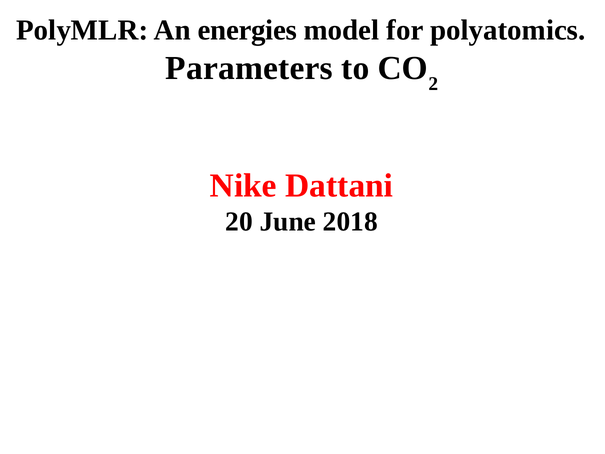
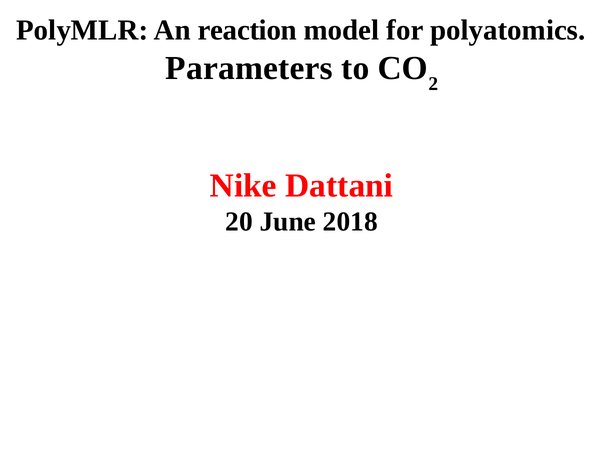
energies: energies -> reaction
